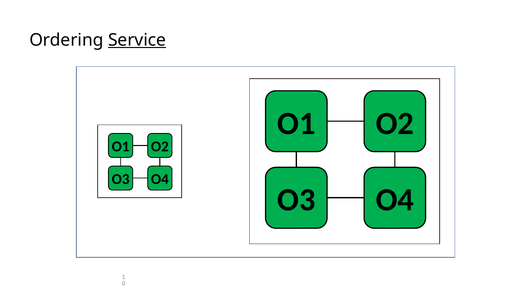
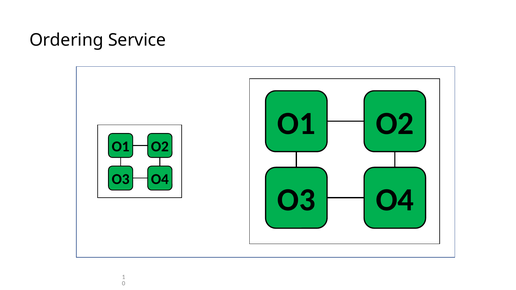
Service underline: present -> none
